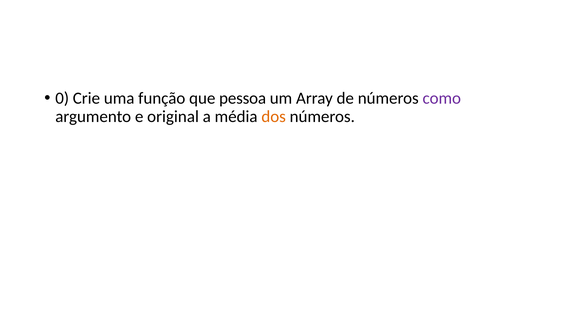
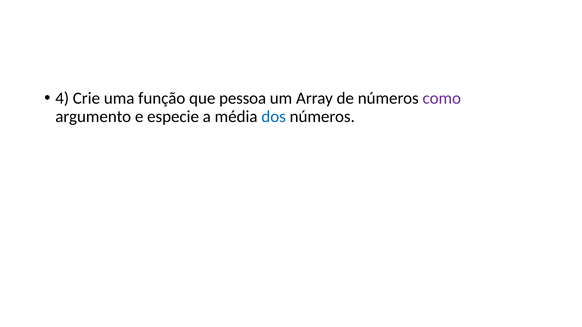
0: 0 -> 4
original: original -> especie
dos colour: orange -> blue
